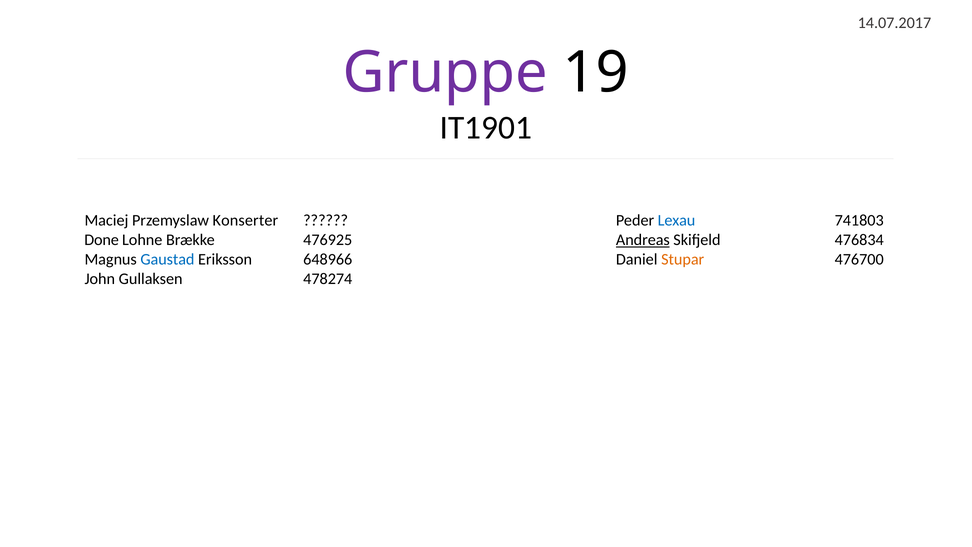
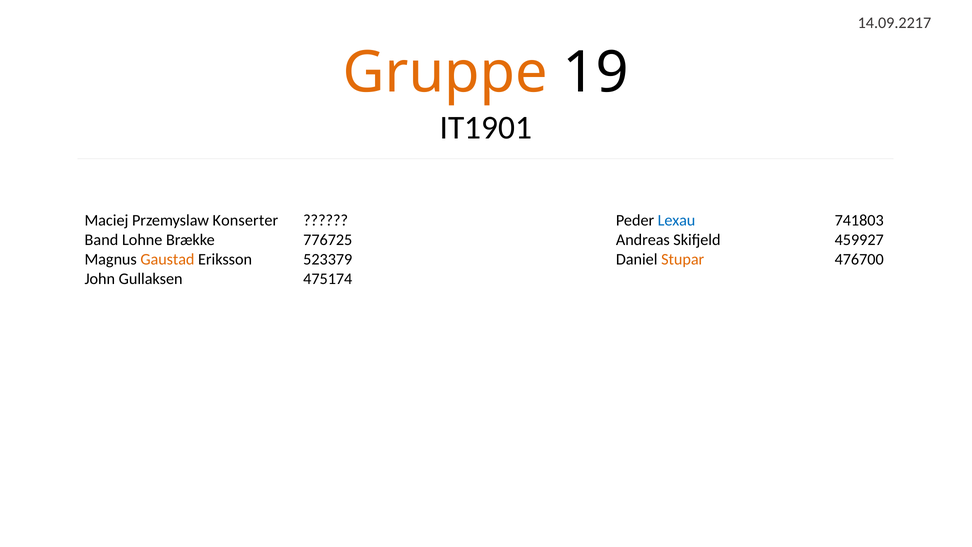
14.07.2017: 14.07.2017 -> 14.09.2217
Gruppe colour: purple -> orange
Done: Done -> Band
476925: 476925 -> 776725
Andreas underline: present -> none
476834: 476834 -> 459927
Gaustad colour: blue -> orange
648966: 648966 -> 523379
478274: 478274 -> 475174
